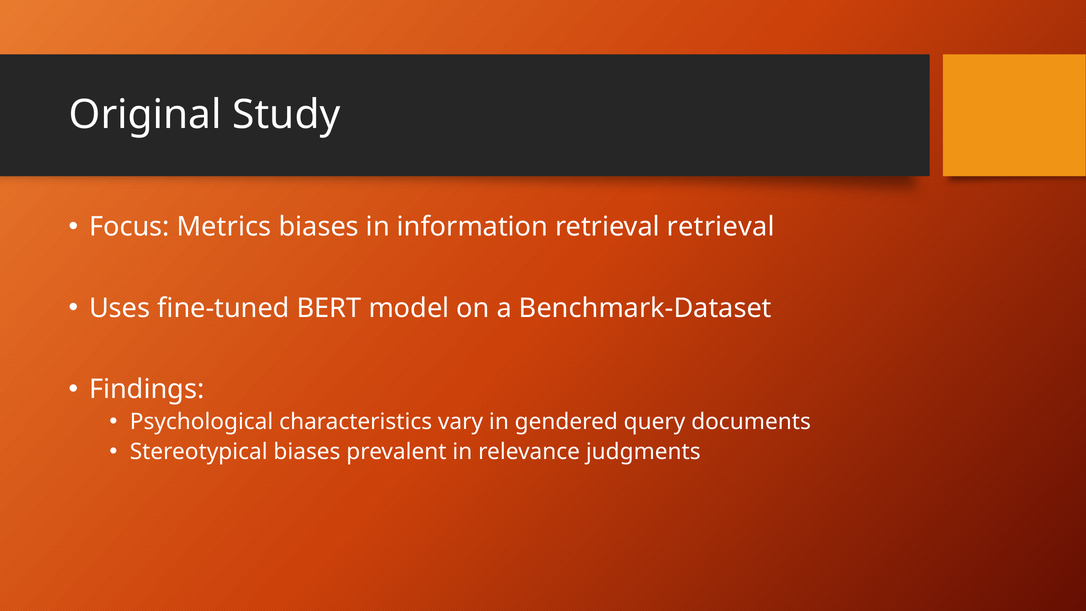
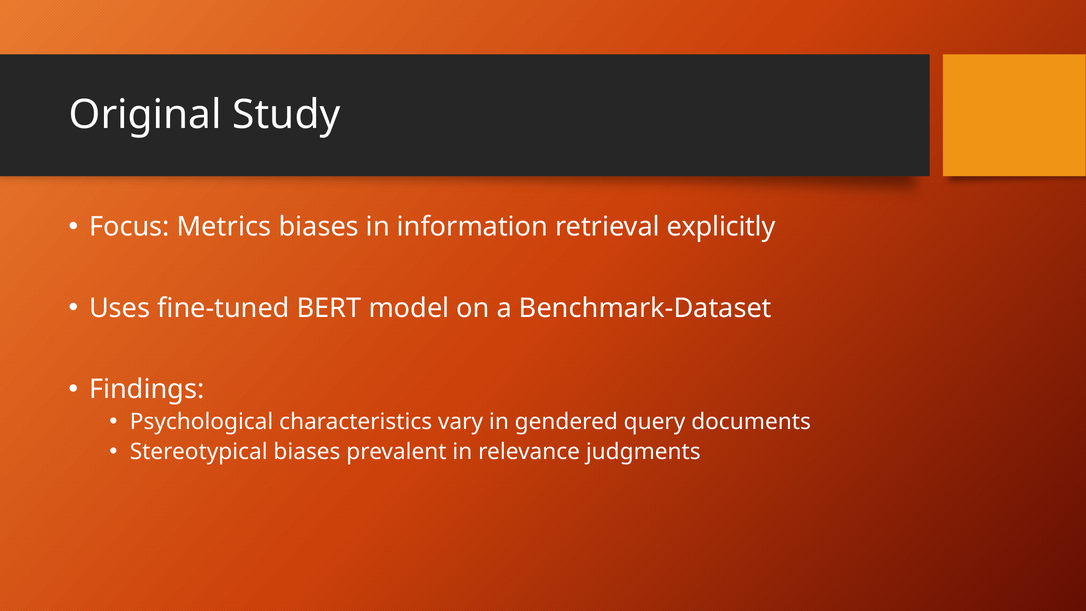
retrieval retrieval: retrieval -> explicitly
